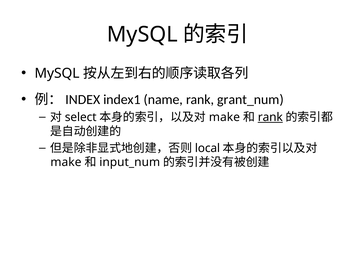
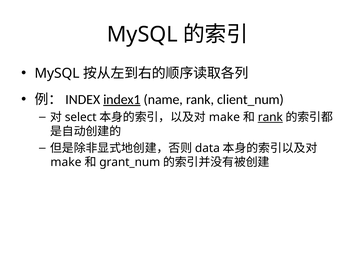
index1 underline: none -> present
grant_num: grant_num -> client_num
local: local -> data
input_num: input_num -> grant_num
